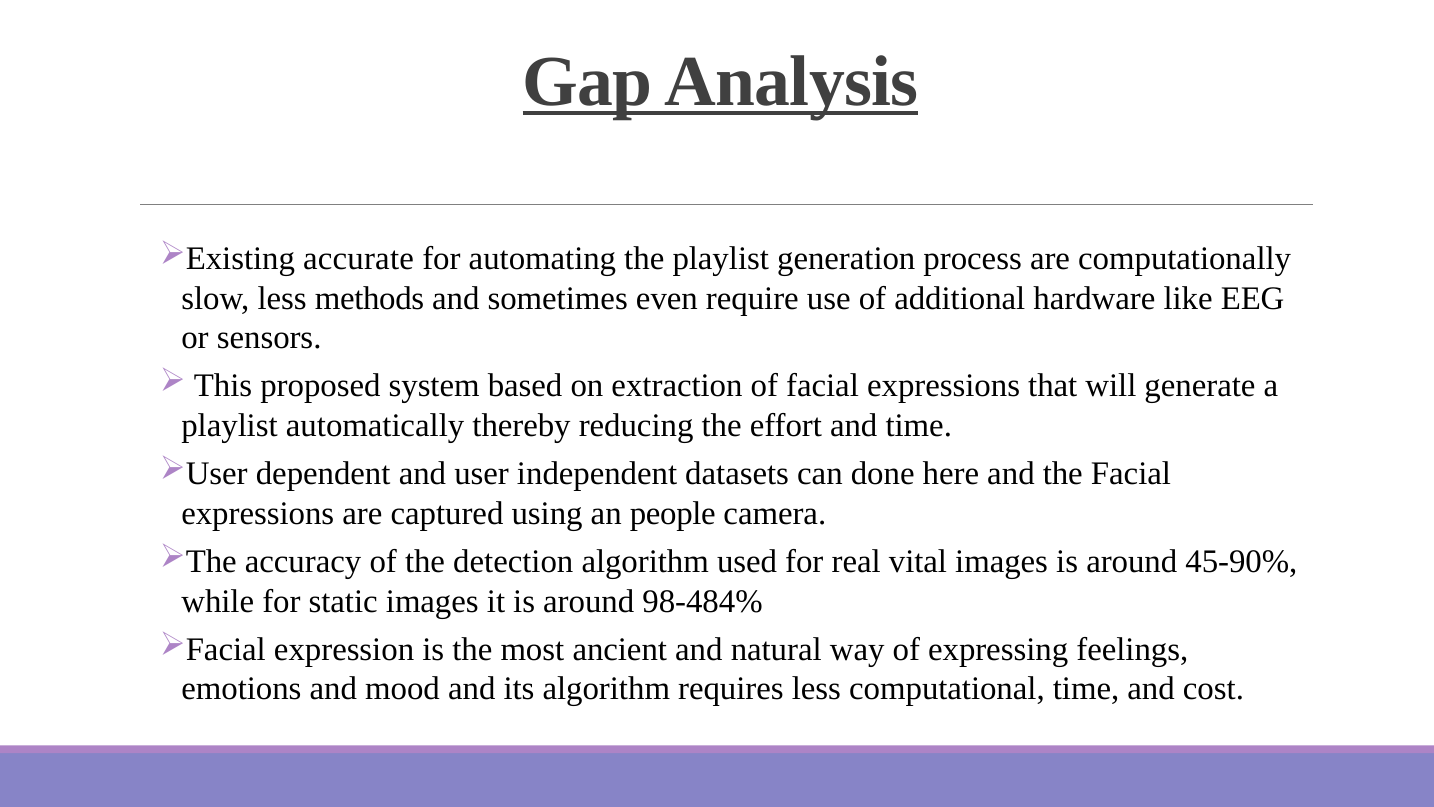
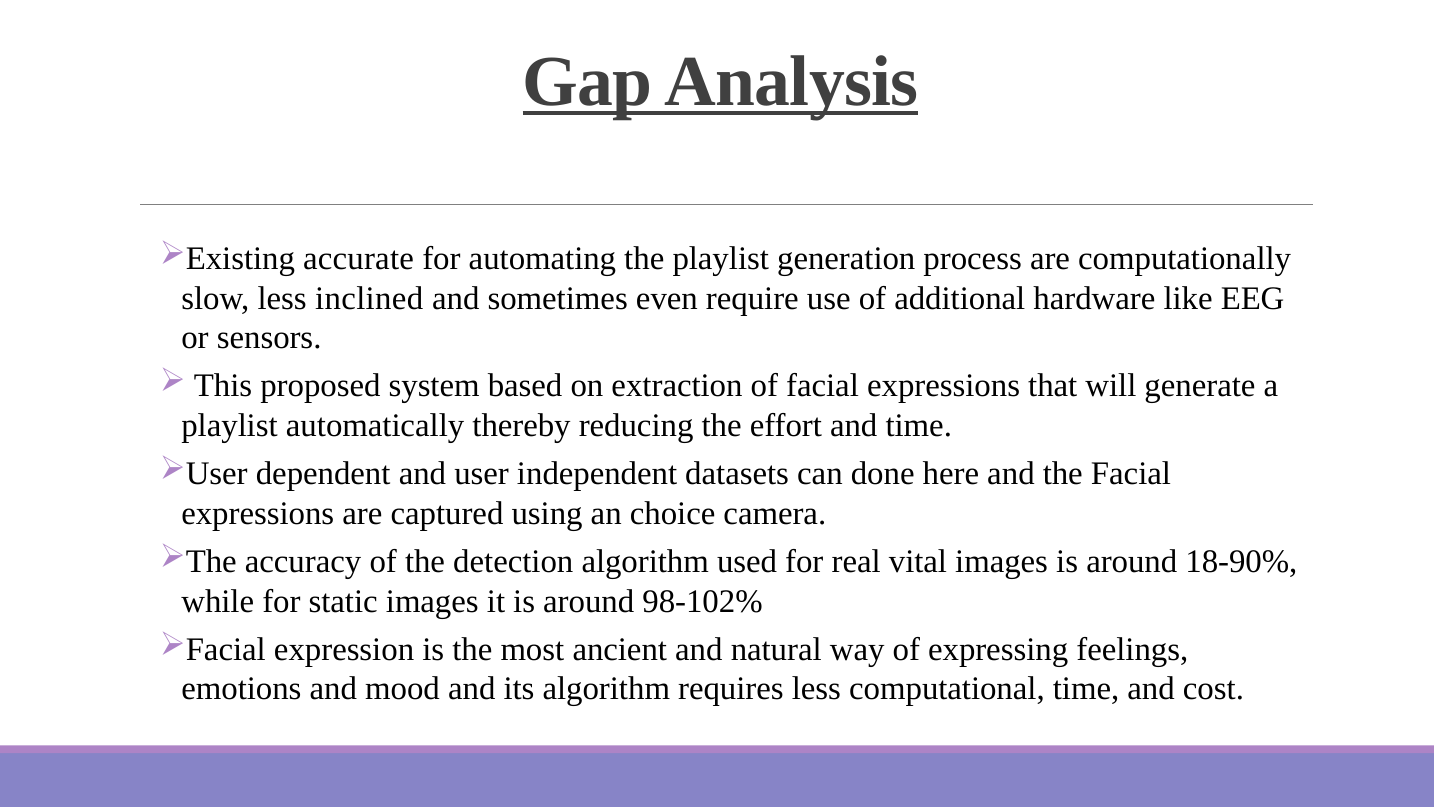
methods: methods -> inclined
people: people -> choice
45-90%: 45-90% -> 18-90%
98-484%: 98-484% -> 98-102%
